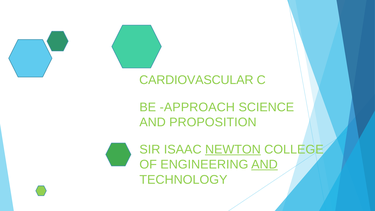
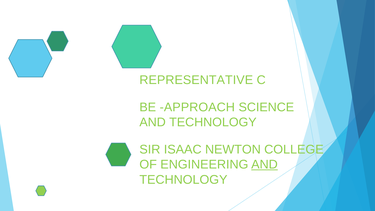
CARDIOVASCULAR: CARDIOVASCULAR -> REPRESENTATIVE
PROPOSITION at (213, 122): PROPOSITION -> TECHNOLOGY
NEWTON underline: present -> none
